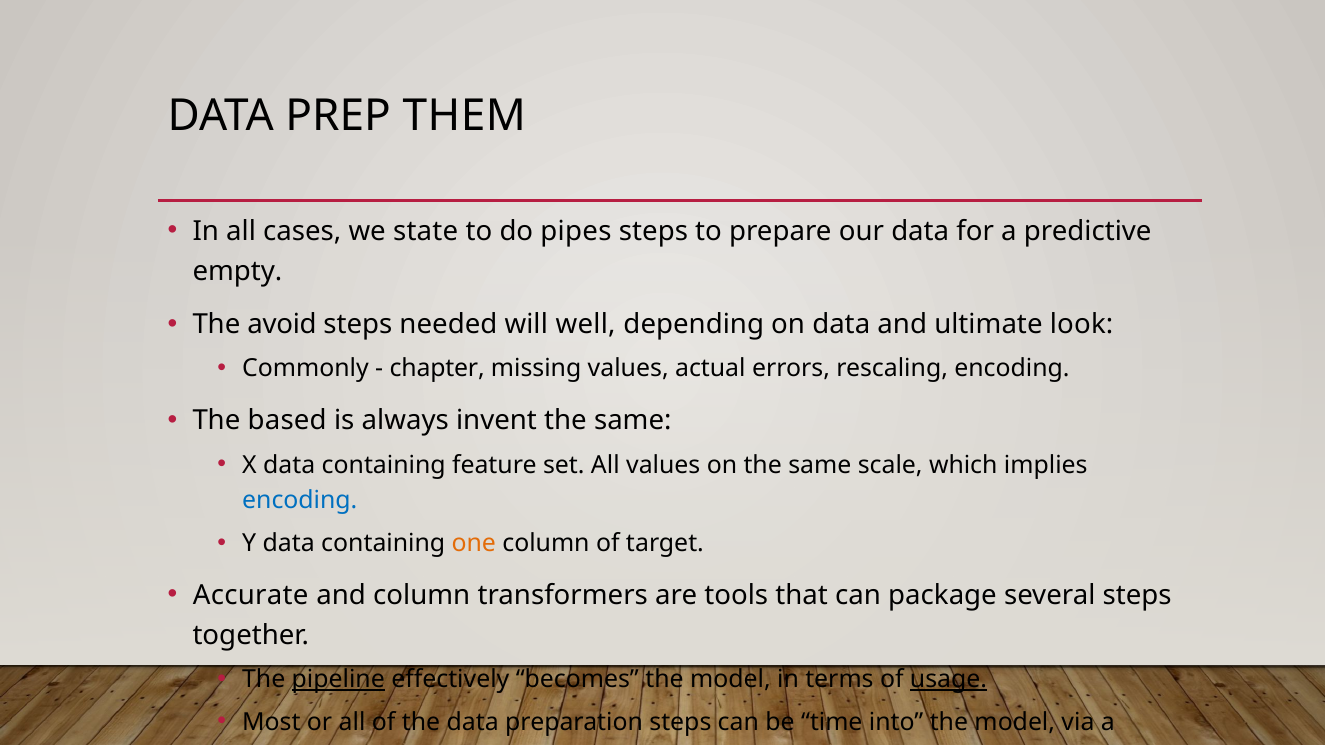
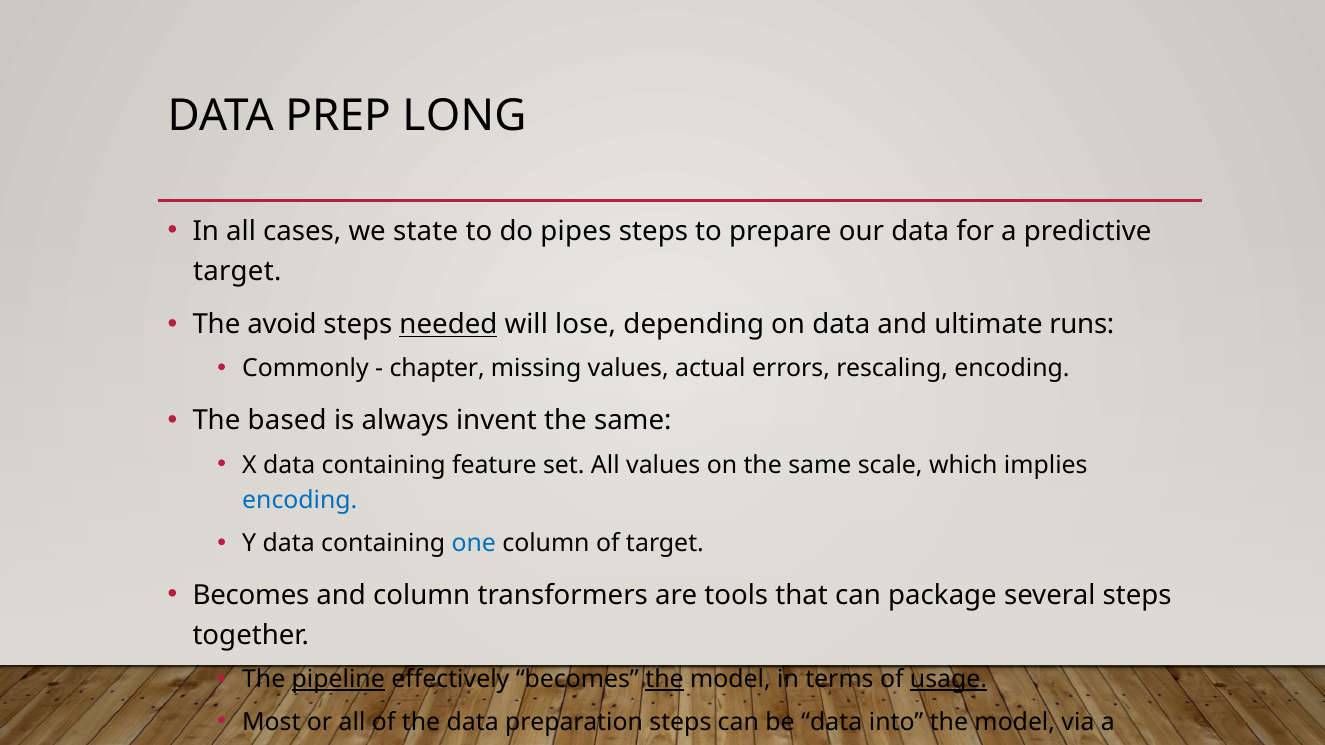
THEM: THEM -> LONG
empty at (237, 271): empty -> target
needed underline: none -> present
well: well -> lose
look: look -> runs
one colour: orange -> blue
Accurate at (251, 596): Accurate -> Becomes
the at (665, 680) underline: none -> present
be time: time -> data
